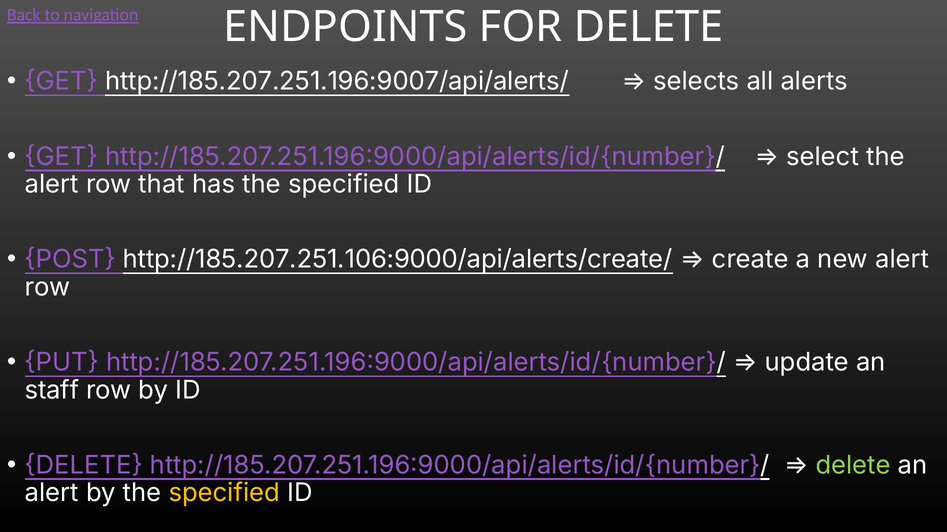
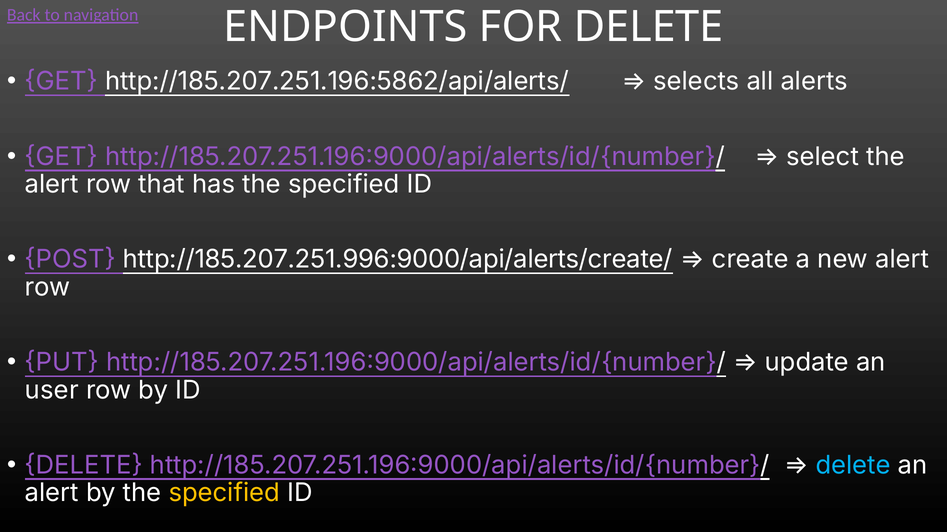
http://185.207.251.196:9007/api/alerts/: http://185.207.251.196:9007/api/alerts/ -> http://185.207.251.196:5862/api/alerts/
http://185.207.251.106:9000/api/alerts/create/: http://185.207.251.106:9000/api/alerts/create/ -> http://185.207.251.996:9000/api/alerts/create/
staff: staff -> user
delete at (853, 466) colour: light green -> light blue
